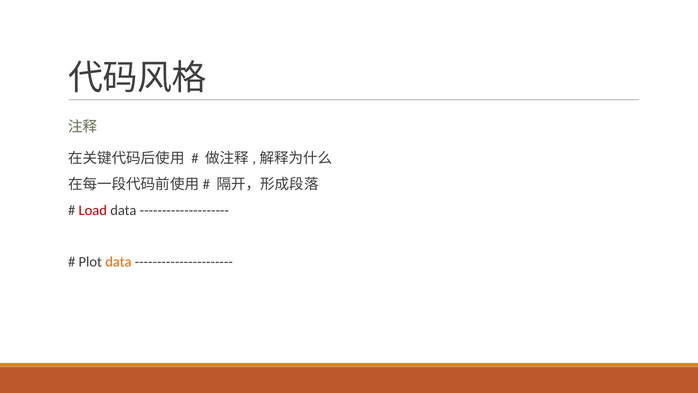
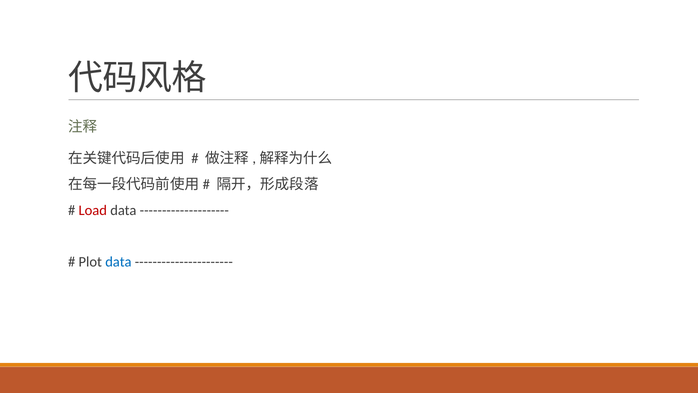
data at (118, 262) colour: orange -> blue
